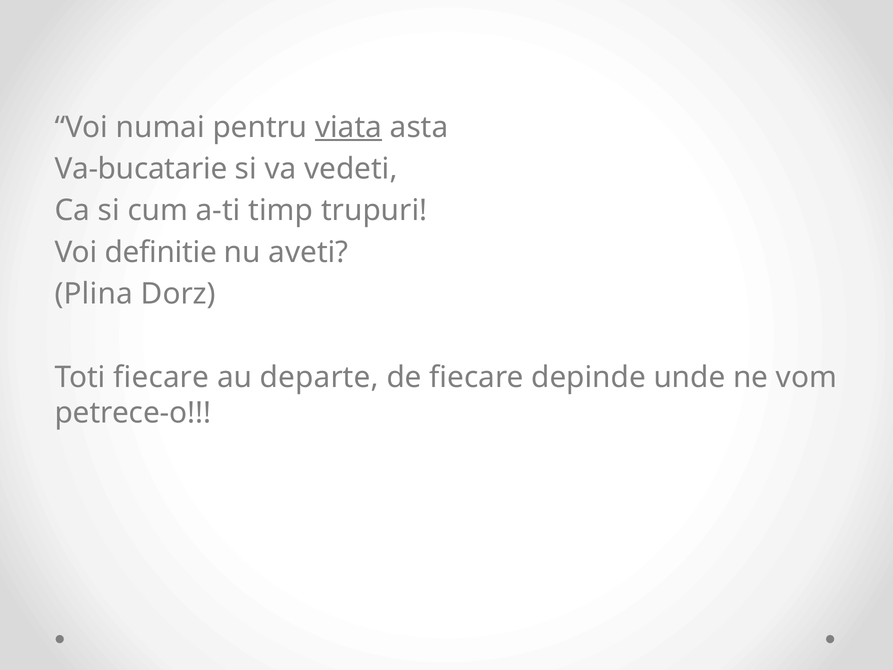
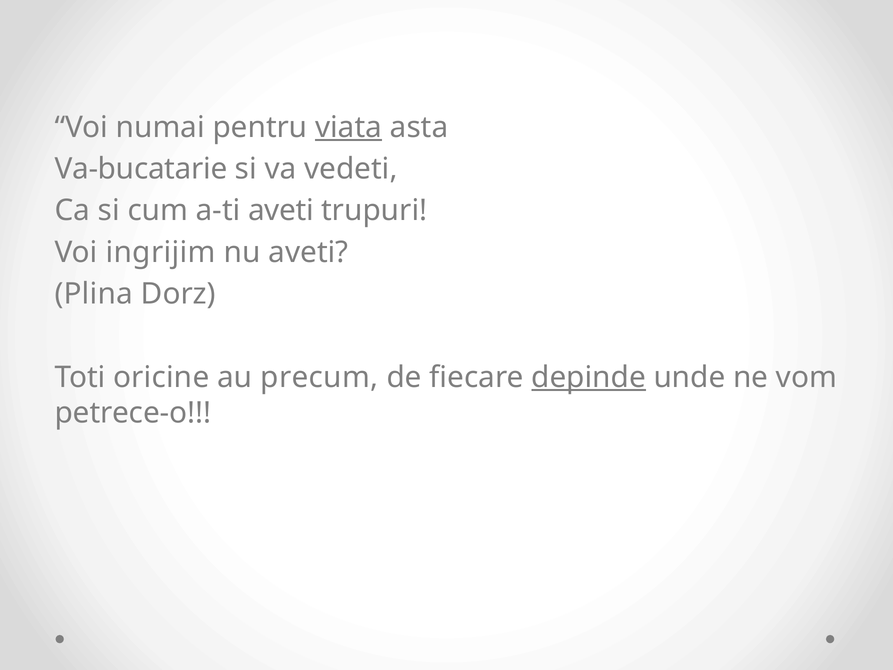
a-ti timp: timp -> aveti
definitie: definitie -> ingrijim
Toti fiecare: fiecare -> oricine
departe: departe -> precum
depinde underline: none -> present
